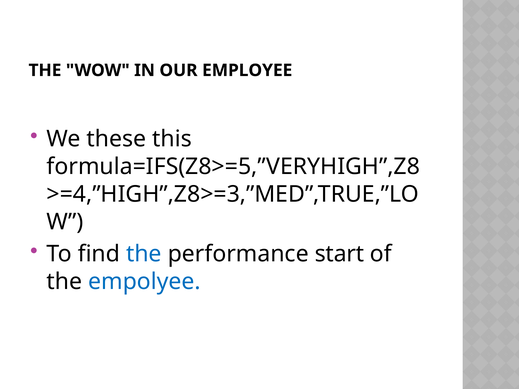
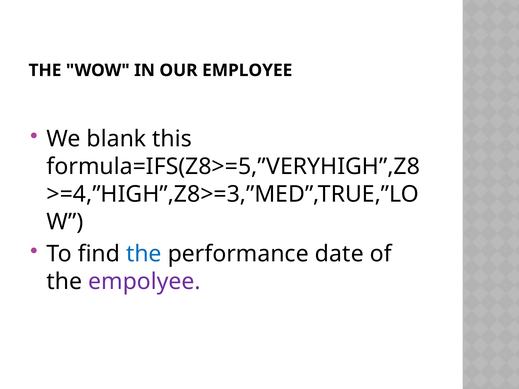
these: these -> blank
start: start -> date
empolyee colour: blue -> purple
